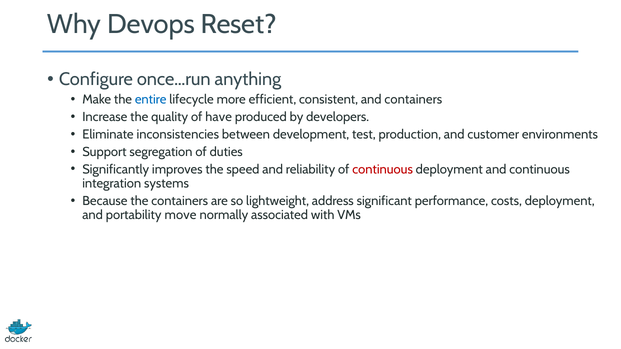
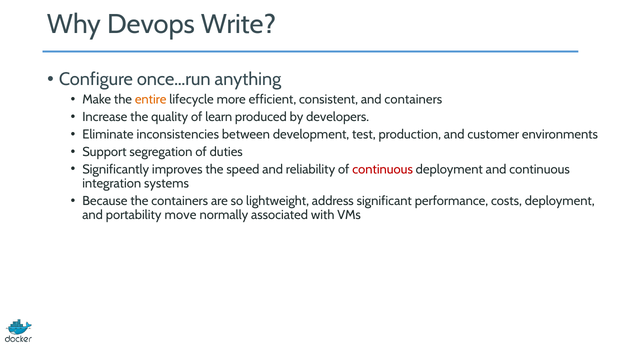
Reset: Reset -> Write
entire colour: blue -> orange
have: have -> learn
